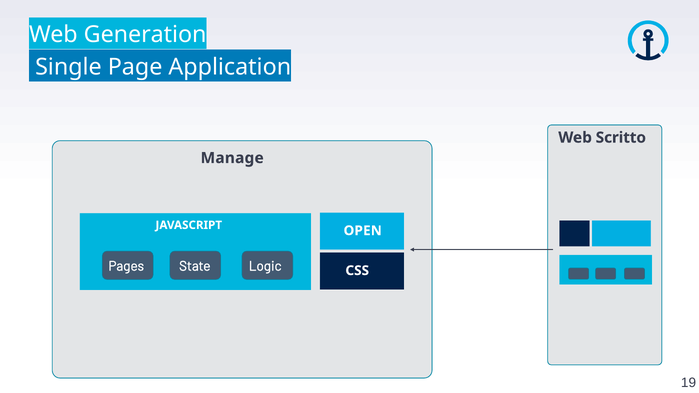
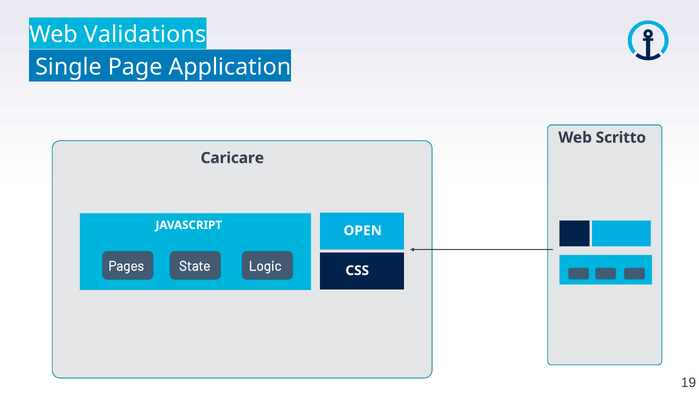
Generation: Generation -> Validations
Manage: Manage -> Caricare
